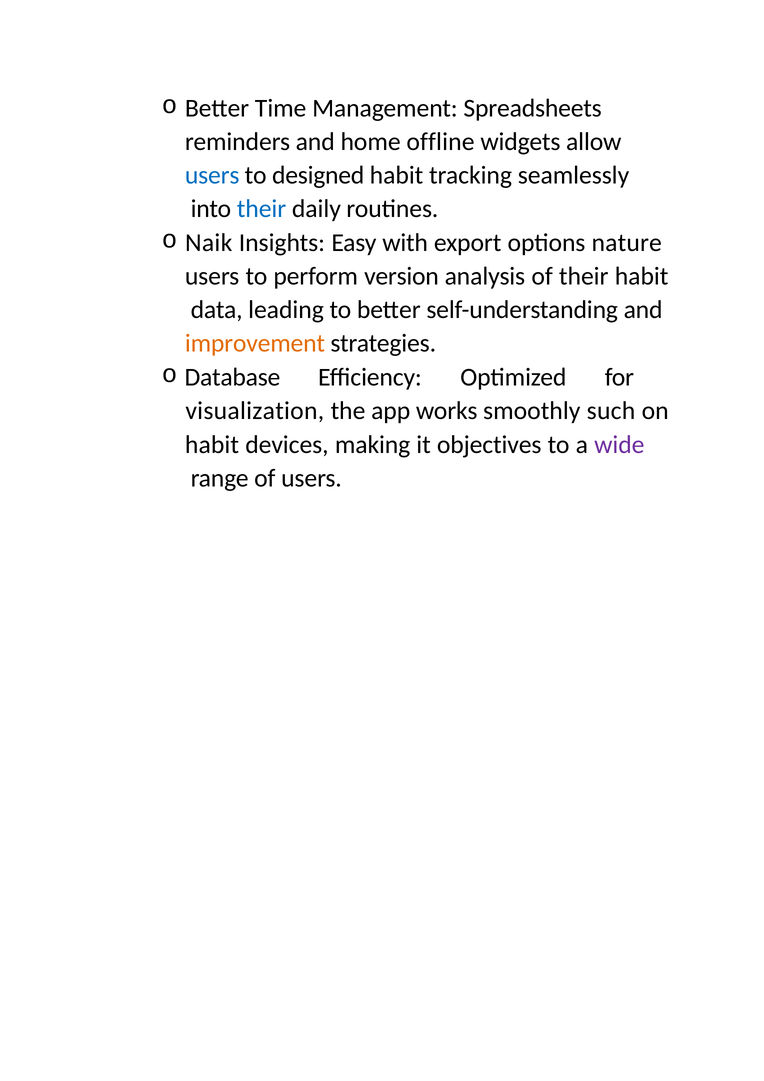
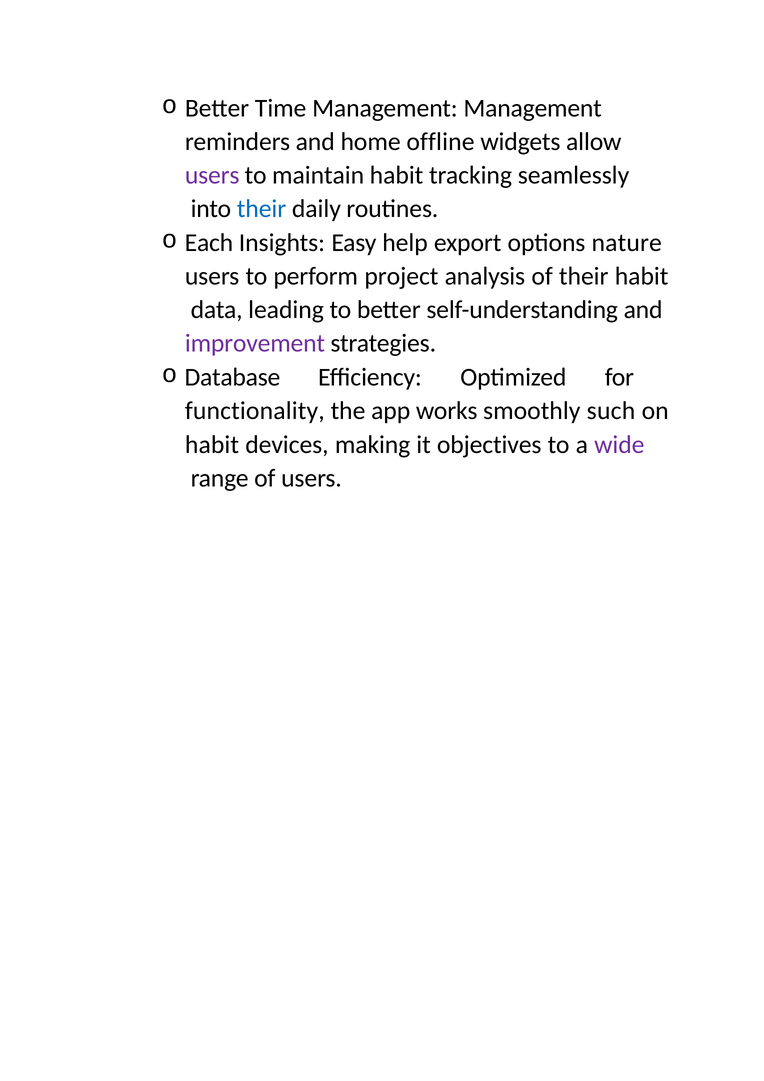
Management Spreadsheets: Spreadsheets -> Management
users at (212, 175) colour: blue -> purple
designed: designed -> maintain
Naik: Naik -> Each
with: with -> help
version: version -> project
improvement colour: orange -> purple
visualization: visualization -> functionality
